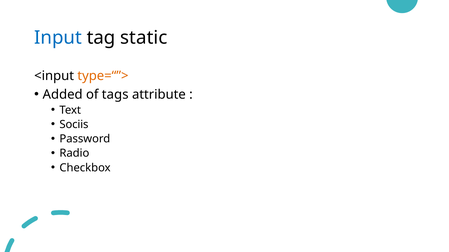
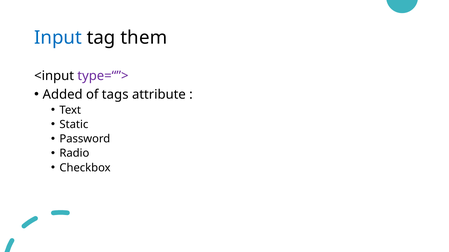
static: static -> them
type=“”> colour: orange -> purple
Sociis: Sociis -> Static
